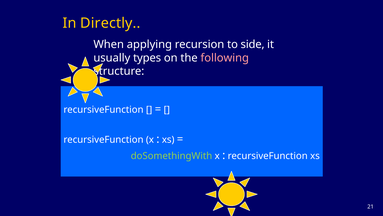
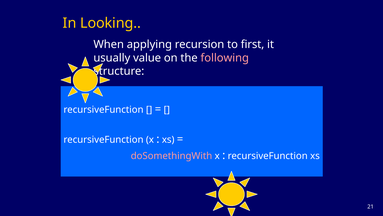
Directly: Directly -> Looking
side: side -> first
types: types -> value
doSomethingWith colour: light green -> pink
